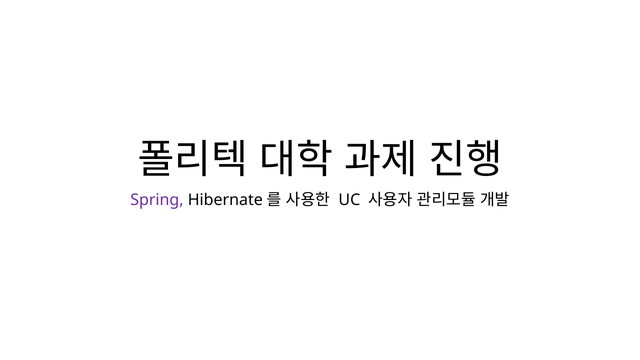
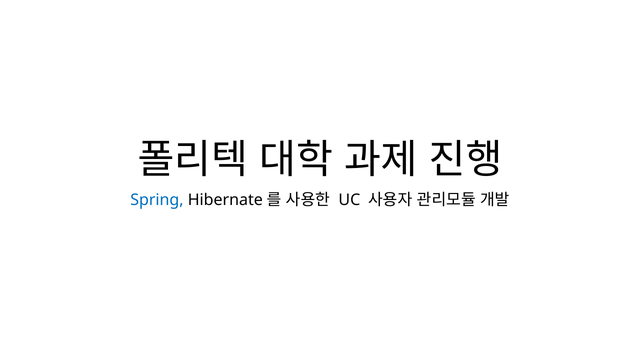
Spring colour: purple -> blue
